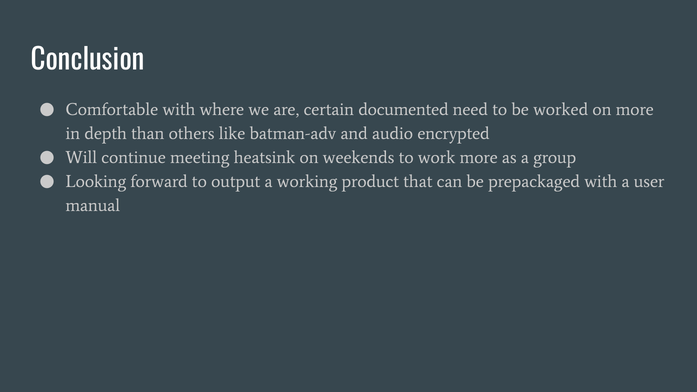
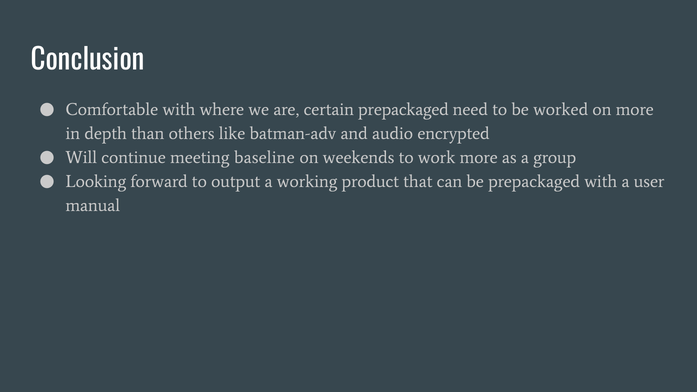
certain documented: documented -> prepackaged
heatsink: heatsink -> baseline
